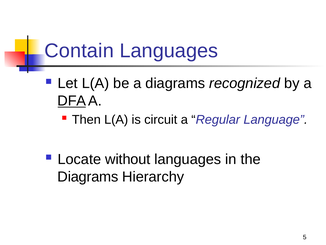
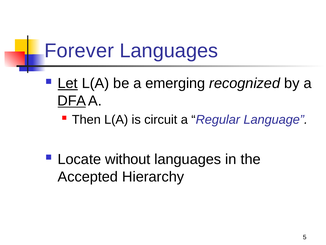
Contain: Contain -> Forever
Let underline: none -> present
a diagrams: diagrams -> emerging
Diagrams at (88, 176): Diagrams -> Accepted
